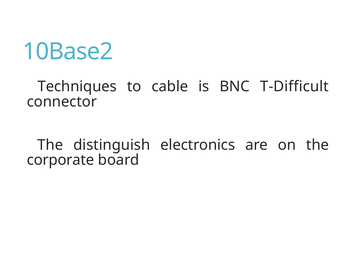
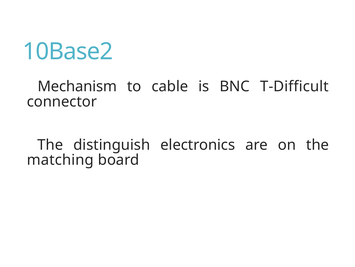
Techniques: Techniques -> Mechanism
corporate: corporate -> matching
